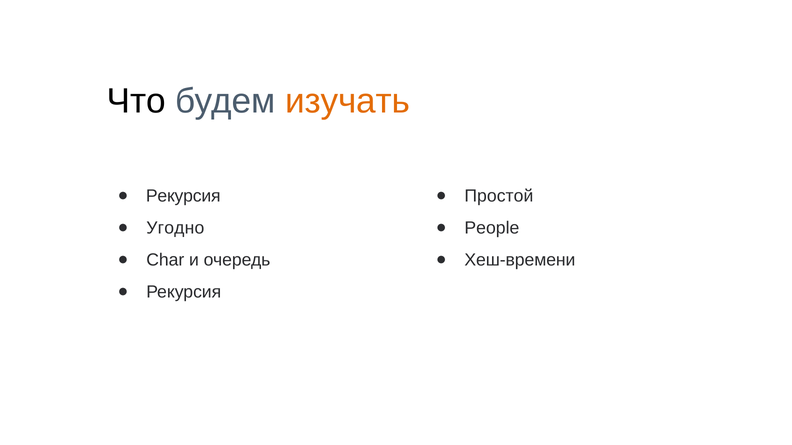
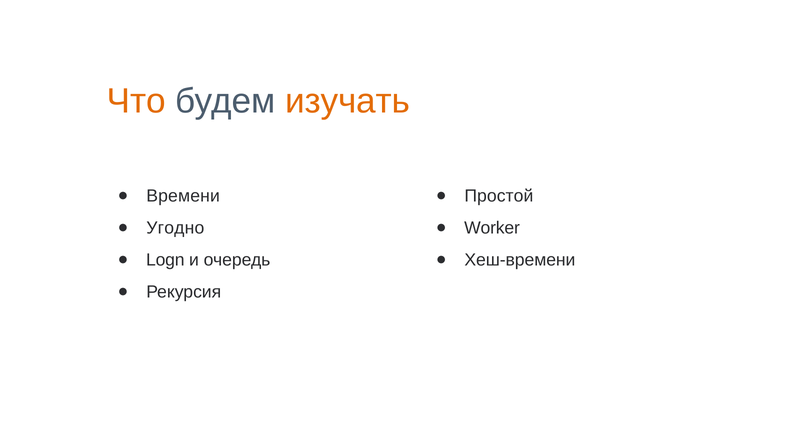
Что colour: black -> orange
Рекурсия at (183, 196): Рекурсия -> Времени
People: People -> Worker
Char: Char -> Logn
